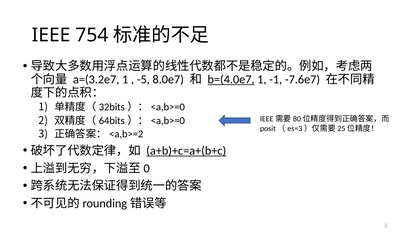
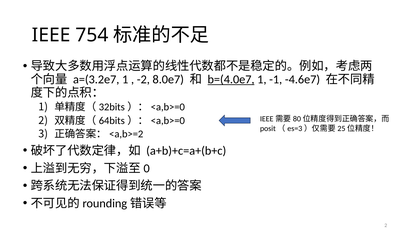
-5: -5 -> -2
-7.6e7: -7.6e7 -> -4.6e7
a+b)+c=a+(b+c underline: present -> none
